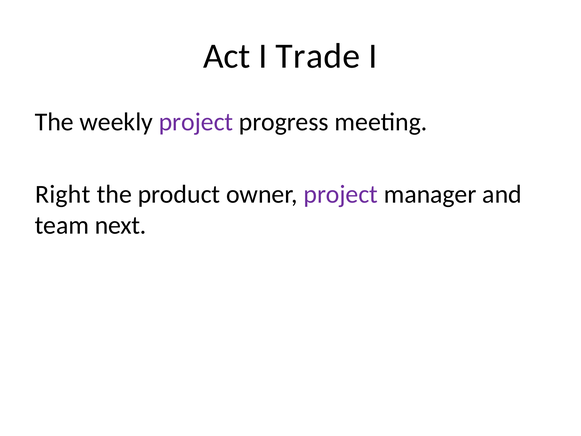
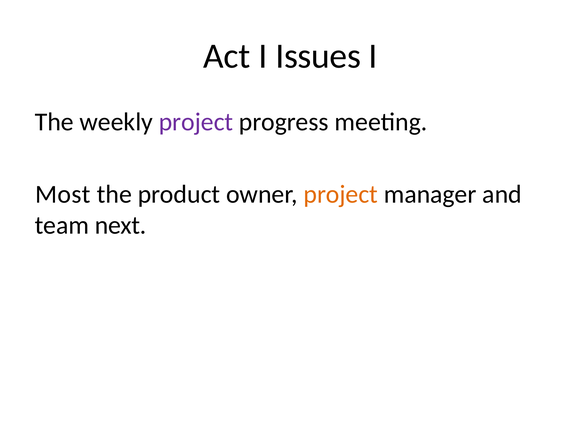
Trade: Trade -> Issues
Right: Right -> Most
project at (341, 194) colour: purple -> orange
